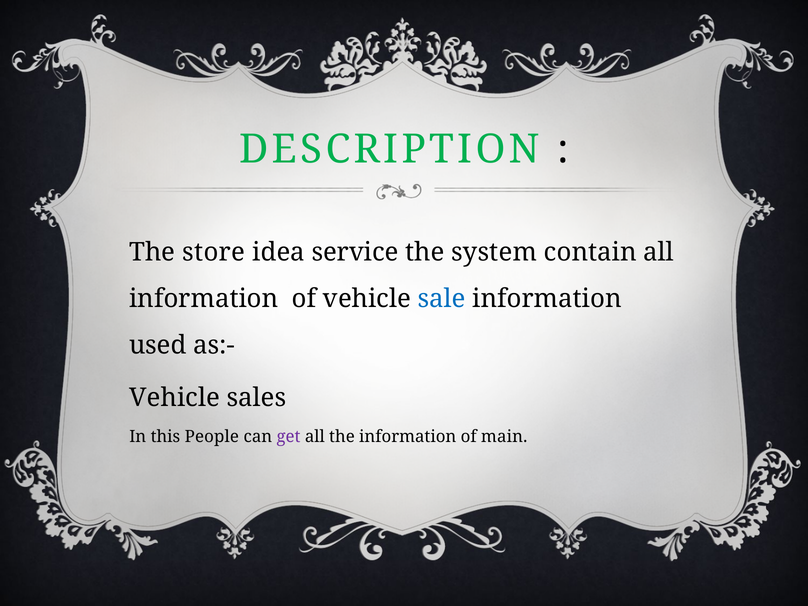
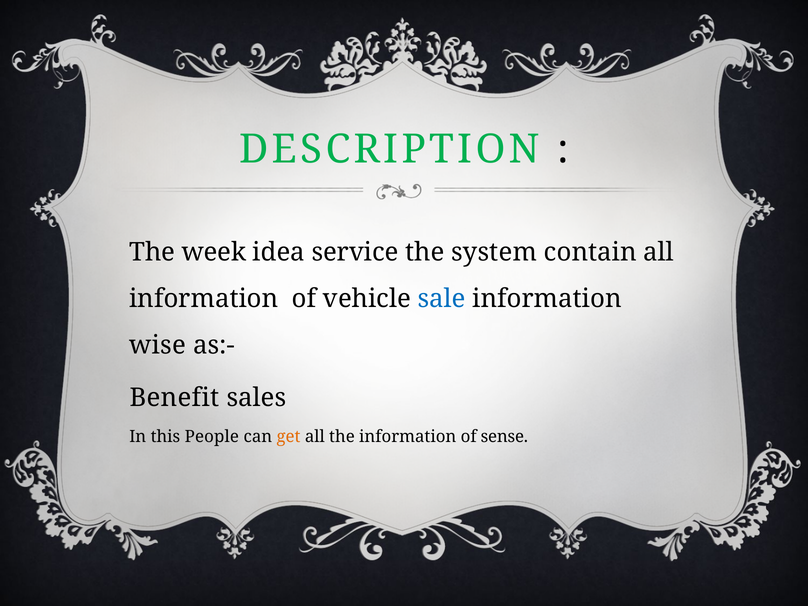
store: store -> week
used: used -> wise
Vehicle at (175, 398): Vehicle -> Benefit
get colour: purple -> orange
main: main -> sense
